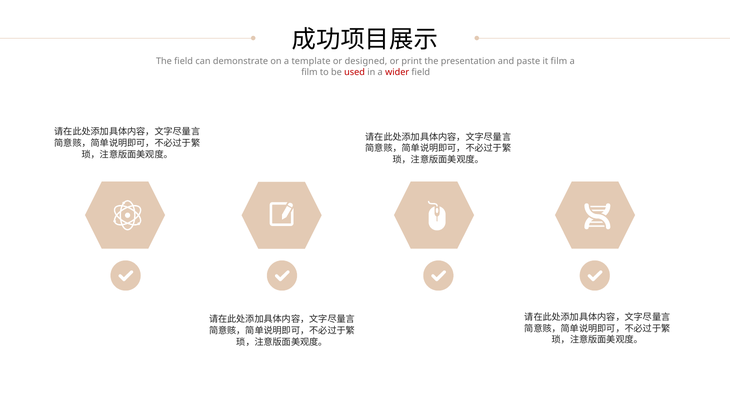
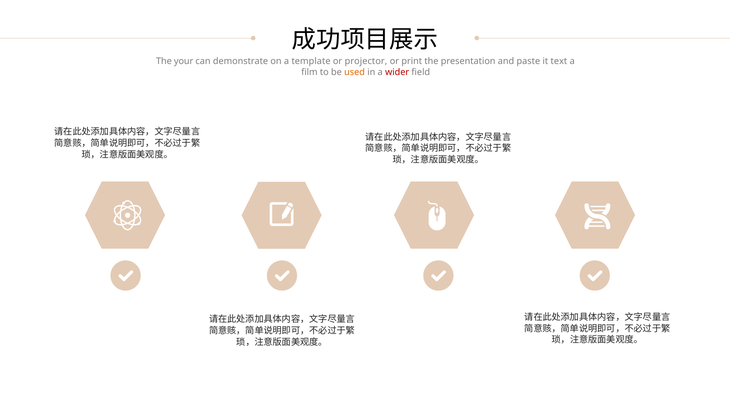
The field: field -> your
designed: designed -> projector
it film: film -> text
used colour: red -> orange
